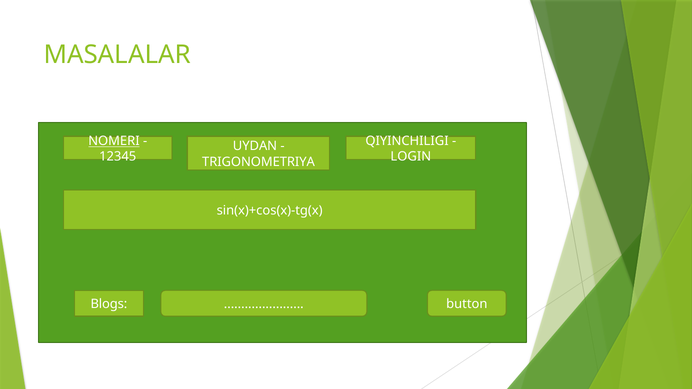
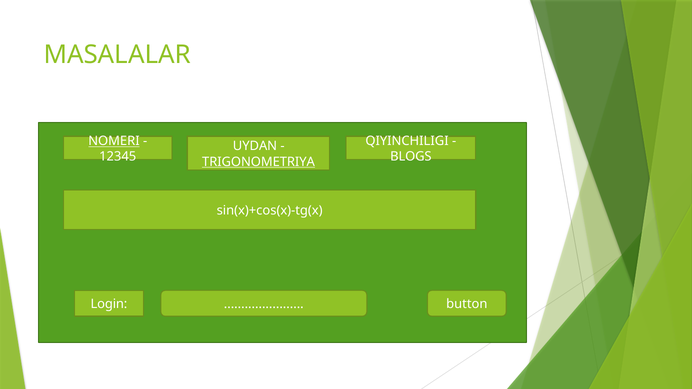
LOGIN: LOGIN -> BLOGS
TRIGONOMETRIYA underline: none -> present
Blogs: Blogs -> Login
